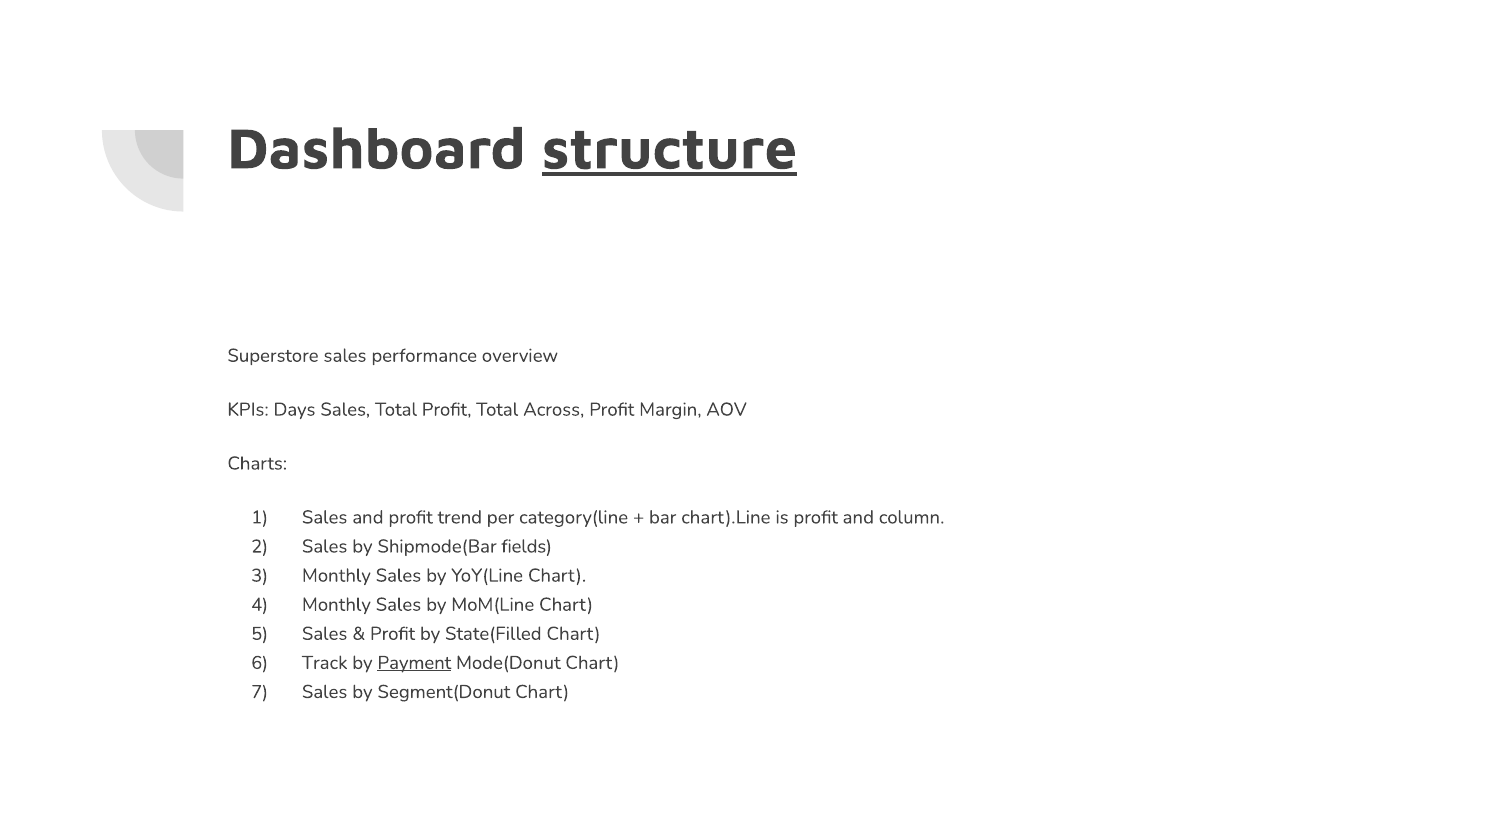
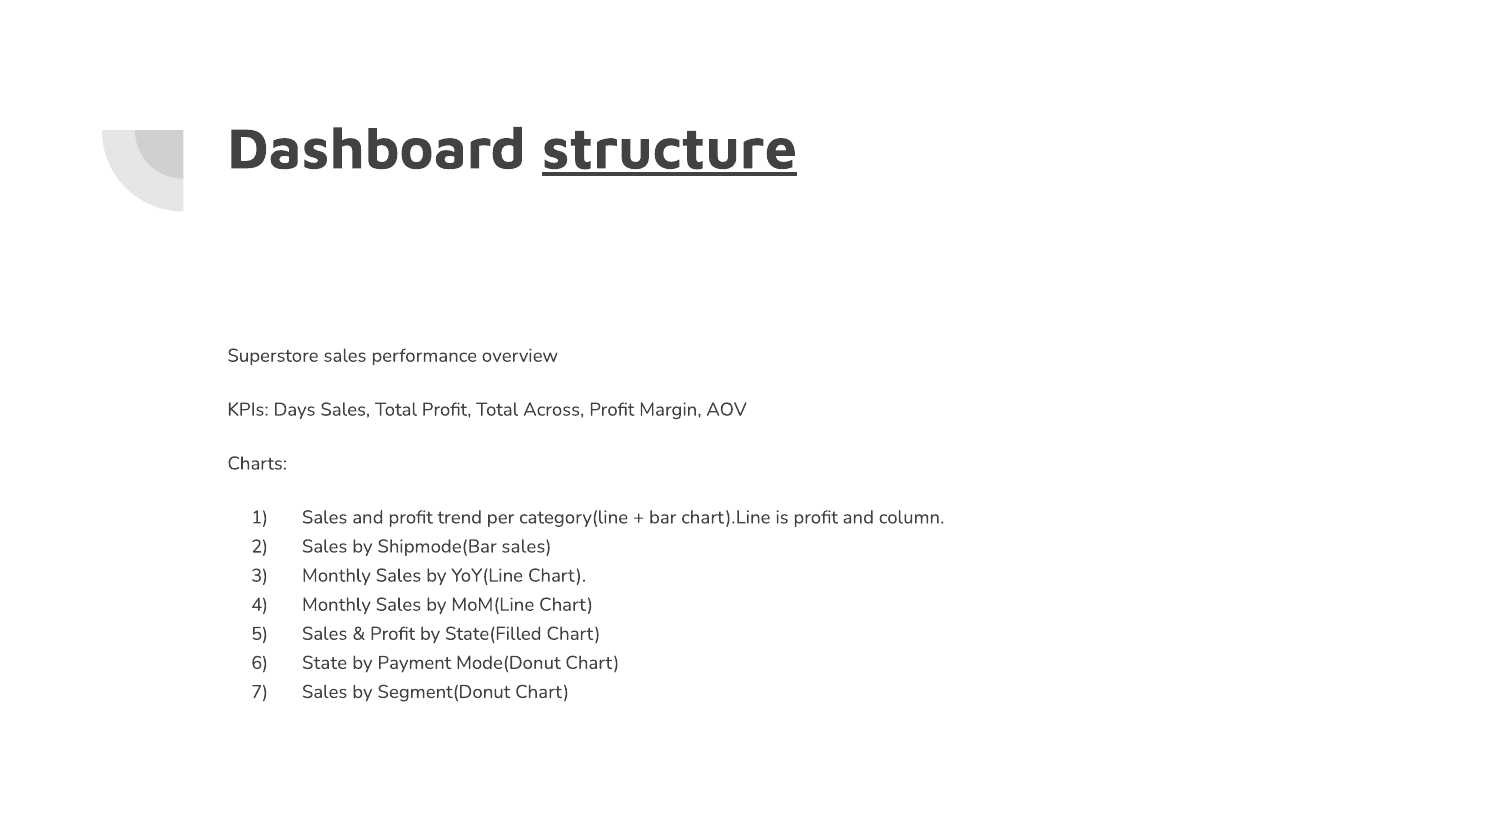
Shipmode(Bar fields: fields -> sales
Track: Track -> State
Payment underline: present -> none
